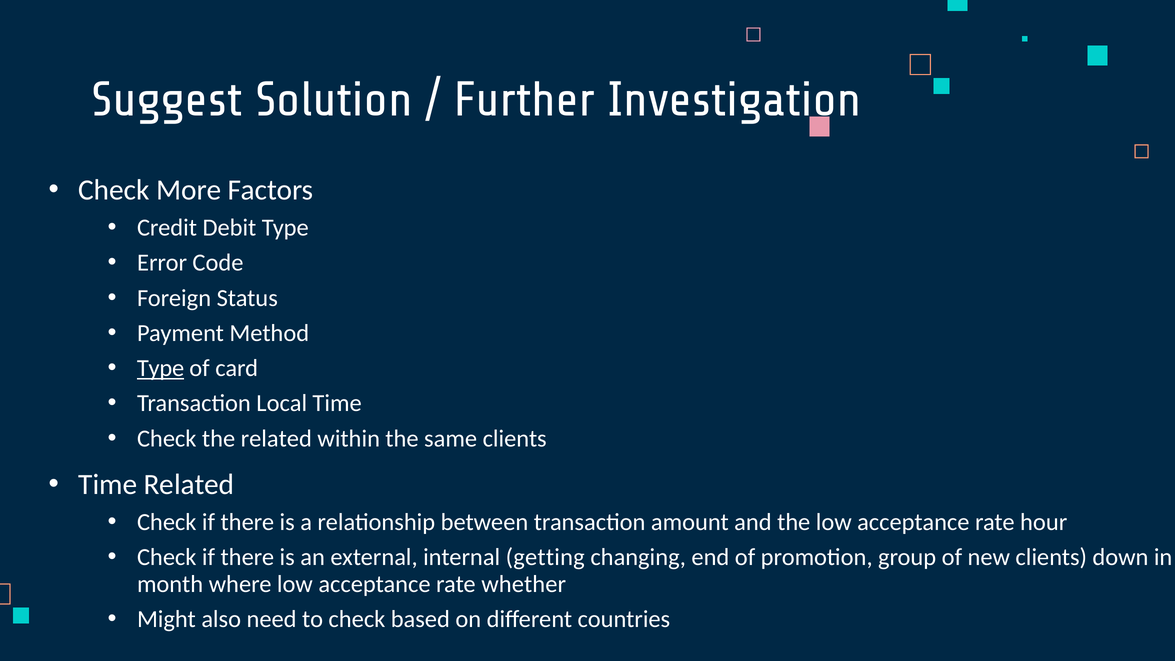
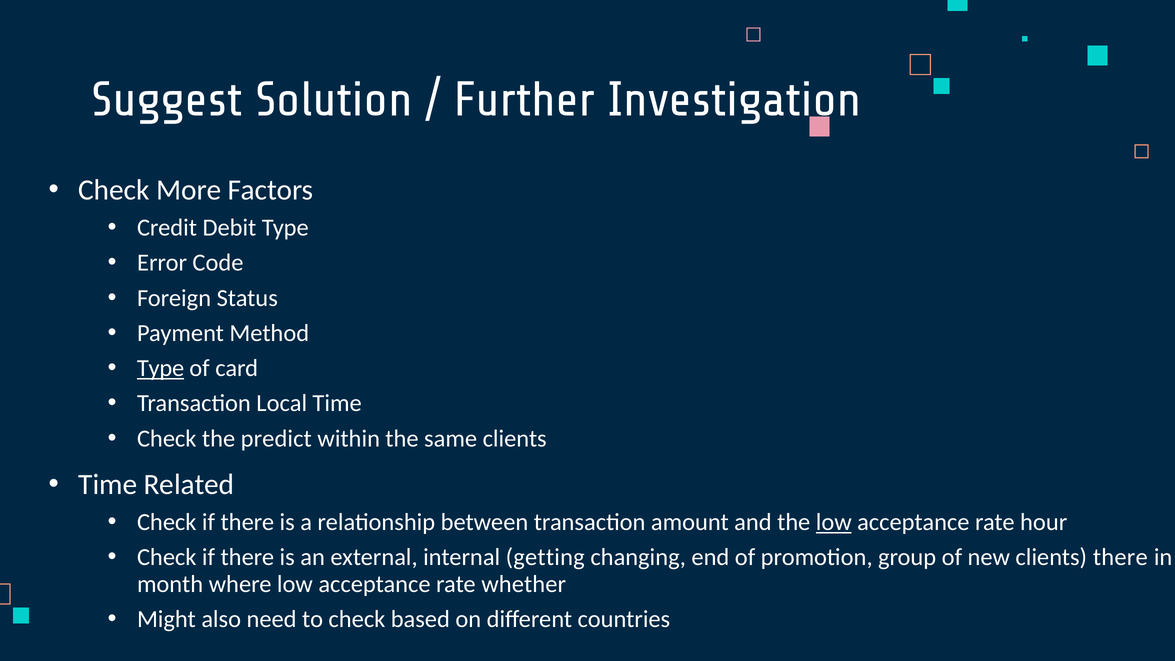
the related: related -> predict
low at (834, 522) underline: none -> present
clients down: down -> there
